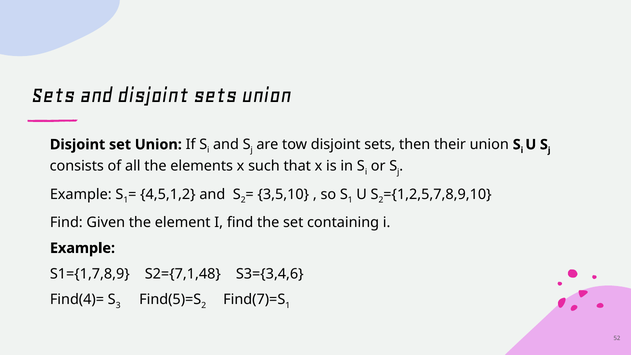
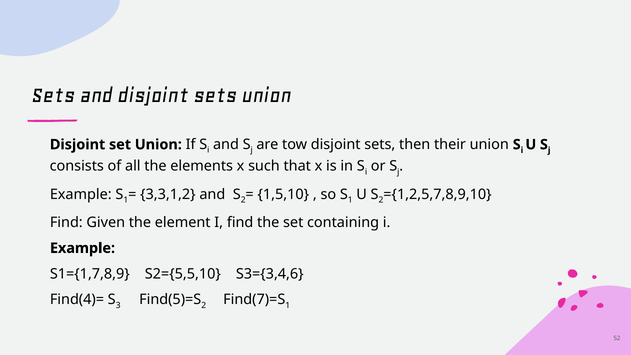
4,5,1,2: 4,5,1,2 -> 3,3,1,2
3,5,10: 3,5,10 -> 1,5,10
S2={7,1,48: S2={7,1,48 -> S2={5,5,10
